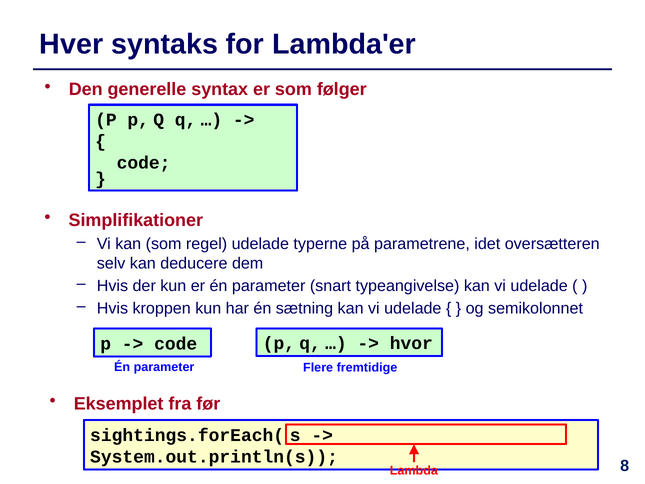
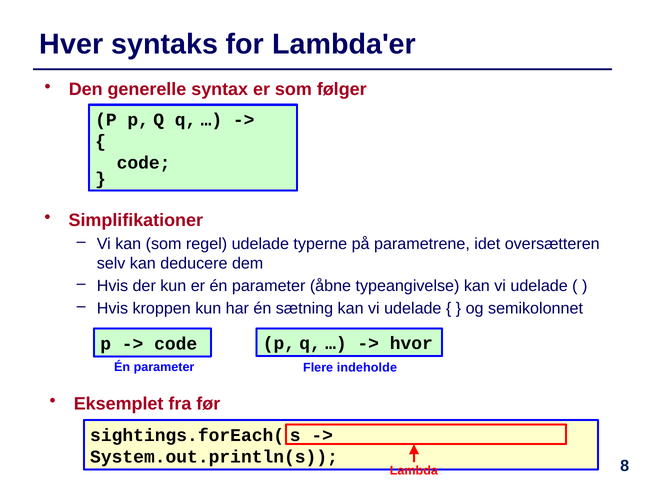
snart: snart -> åbne
fremtidige: fremtidige -> indeholde
